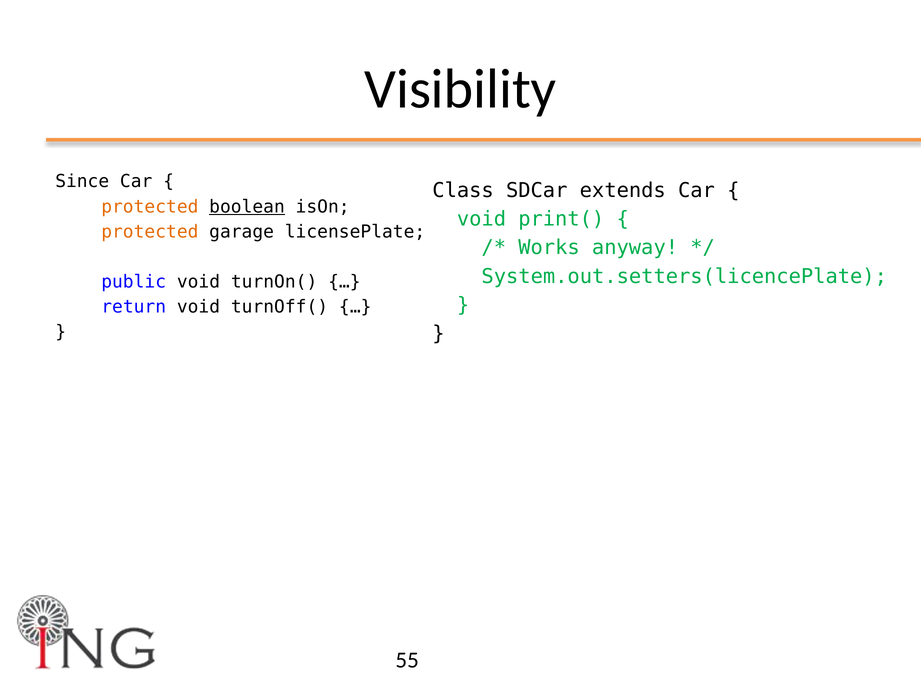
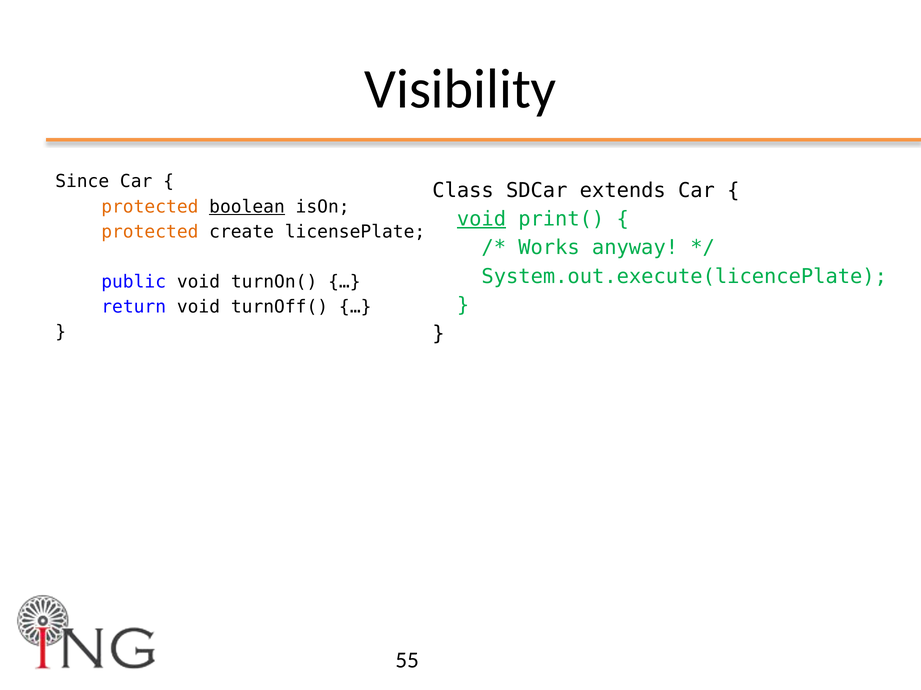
void at (481, 219) underline: none -> present
garage: garage -> create
System.out.setters(licencePlate: System.out.setters(licencePlate -> System.out.execute(licencePlate
